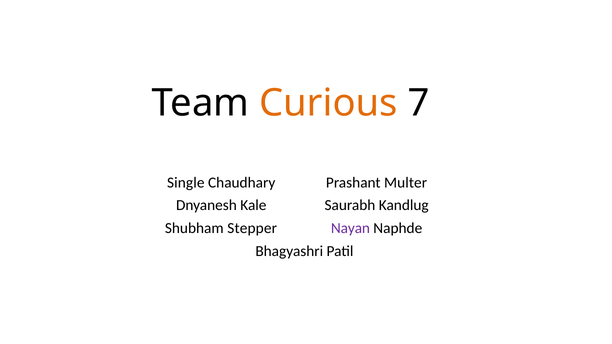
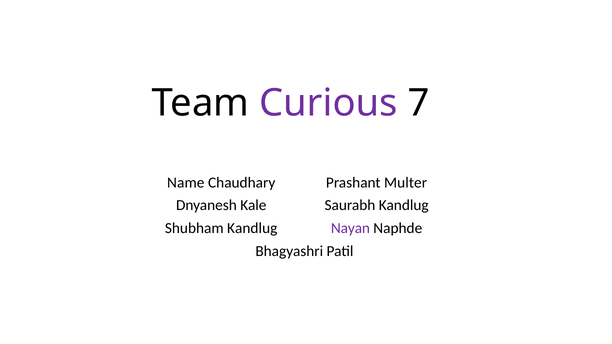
Curious colour: orange -> purple
Single: Single -> Name
Shubham Stepper: Stepper -> Kandlug
